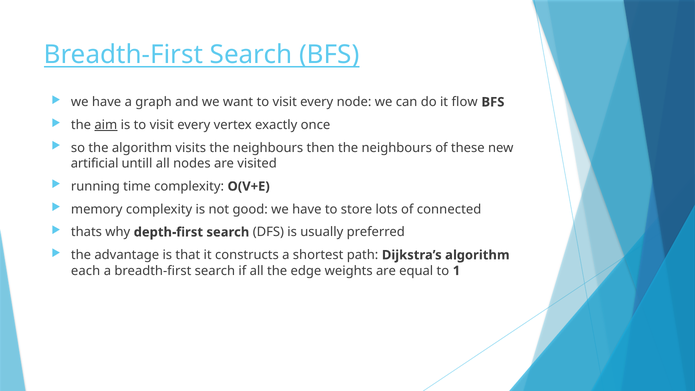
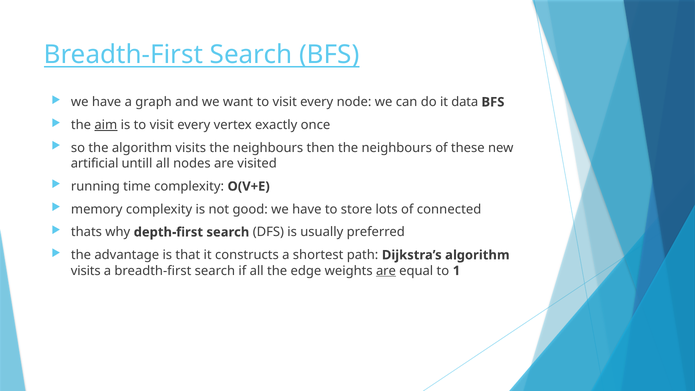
flow: flow -> data
each at (86, 271): each -> visits
are at (386, 271) underline: none -> present
